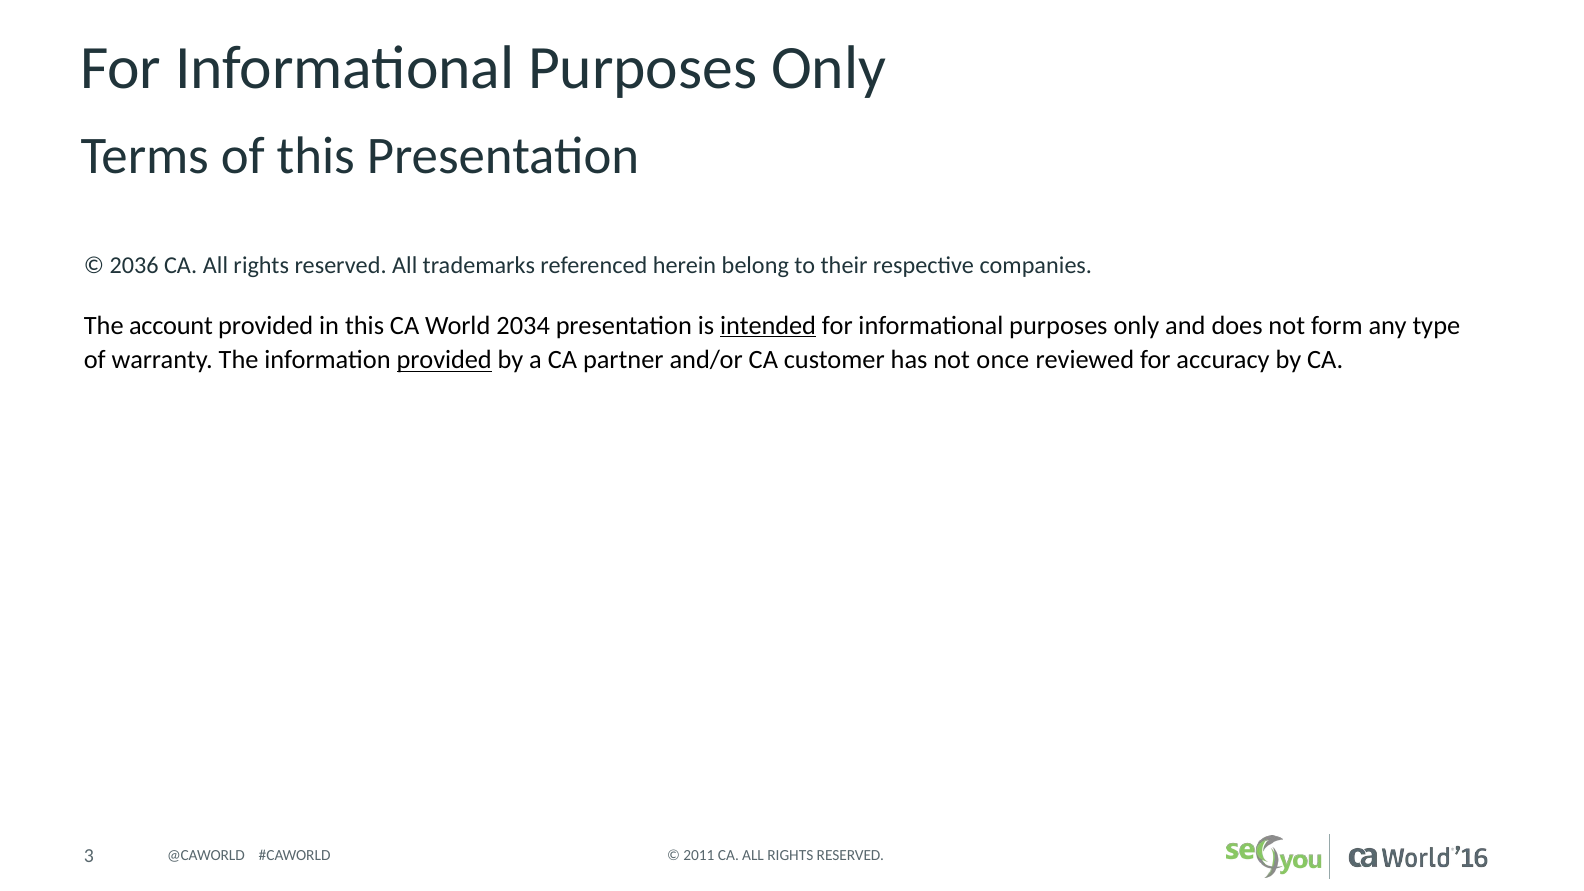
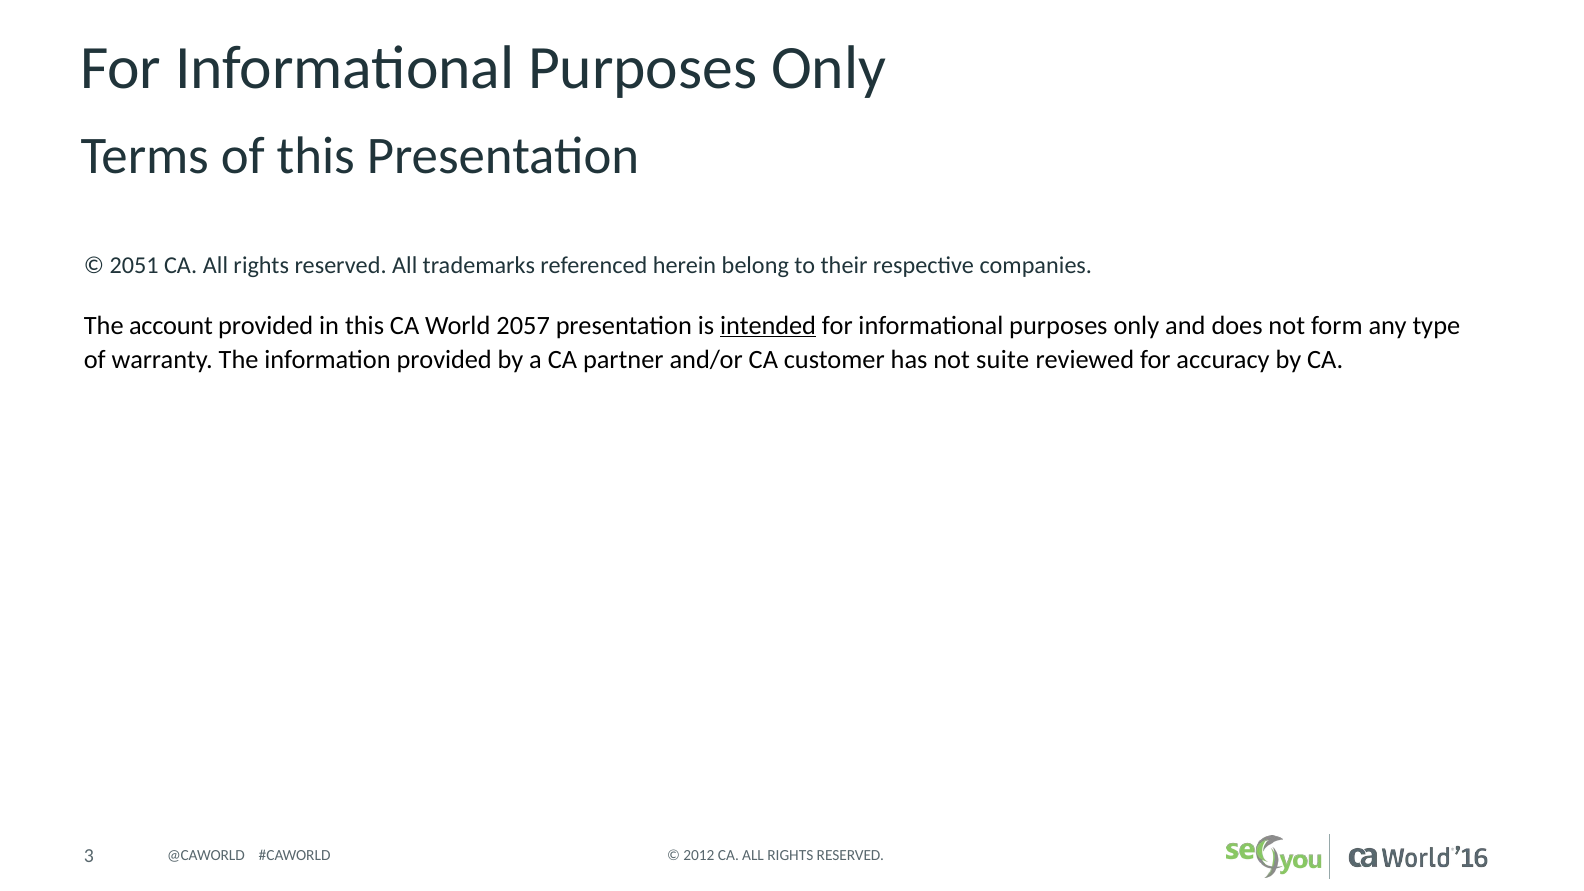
2036: 2036 -> 2051
2034: 2034 -> 2057
provided at (444, 360) underline: present -> none
once: once -> suite
2011: 2011 -> 2012
